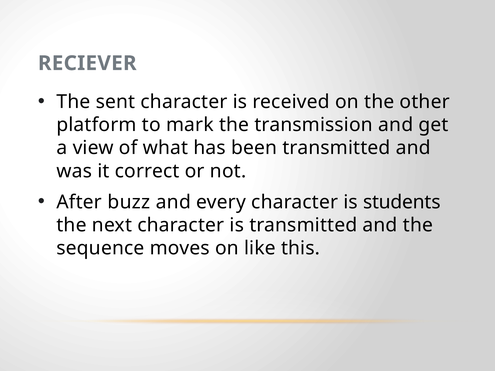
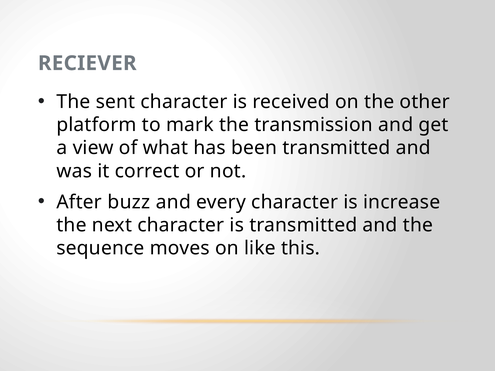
students: students -> increase
